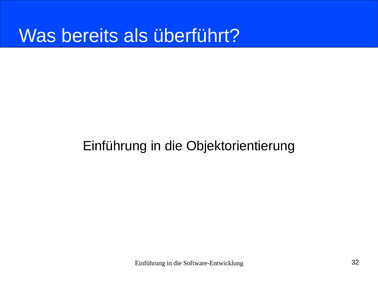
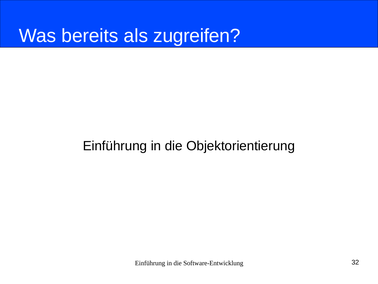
überführt: überführt -> zugreifen
